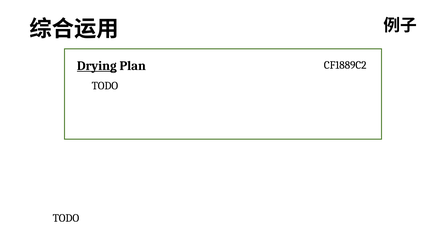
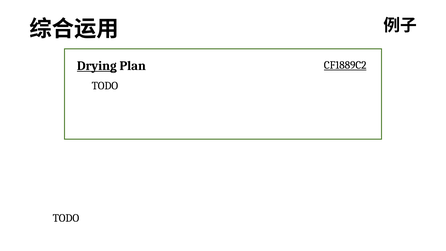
CF1889C2 underline: none -> present
